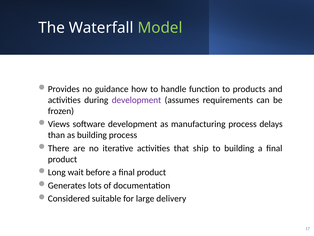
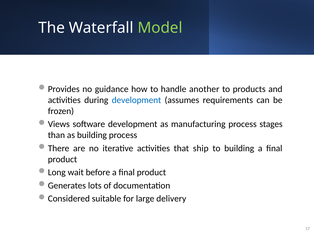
function: function -> another
development at (136, 100) colour: purple -> blue
delays: delays -> stages
